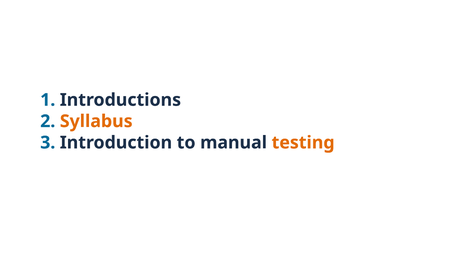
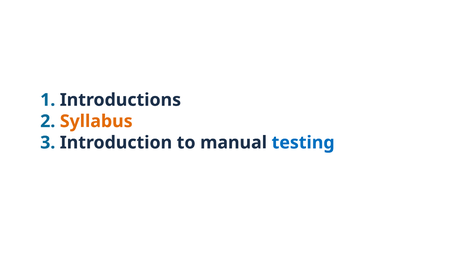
testing colour: orange -> blue
